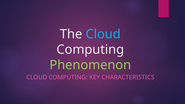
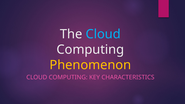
Phenomenon colour: light green -> yellow
